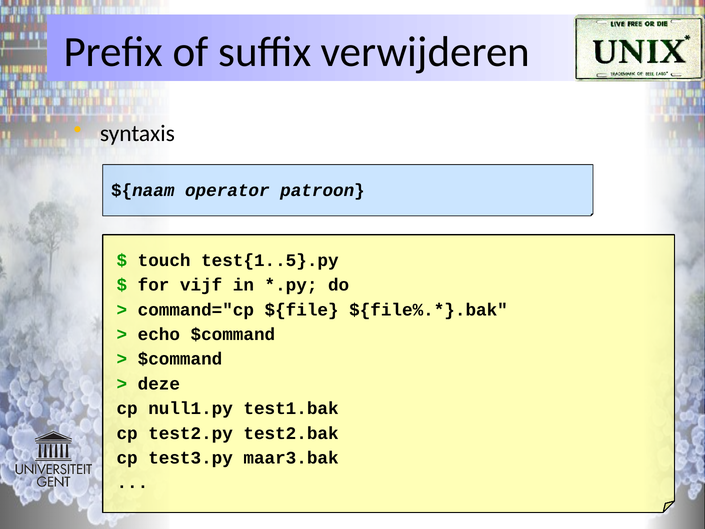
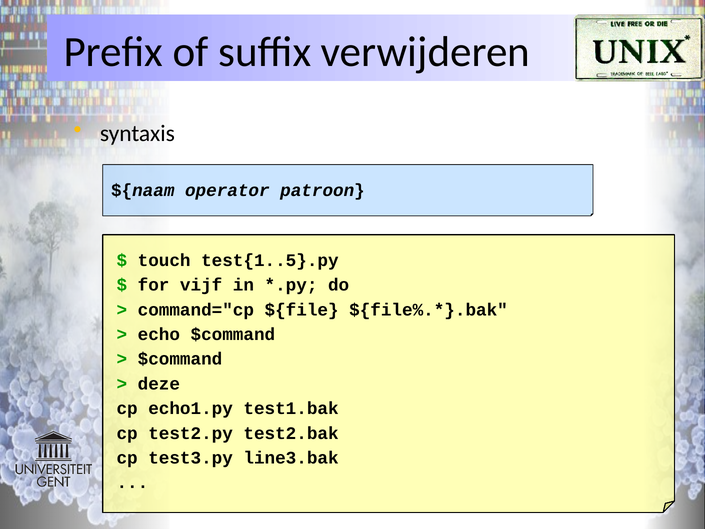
null1.py: null1.py -> echo1.py
maar3.bak: maar3.bak -> line3.bak
